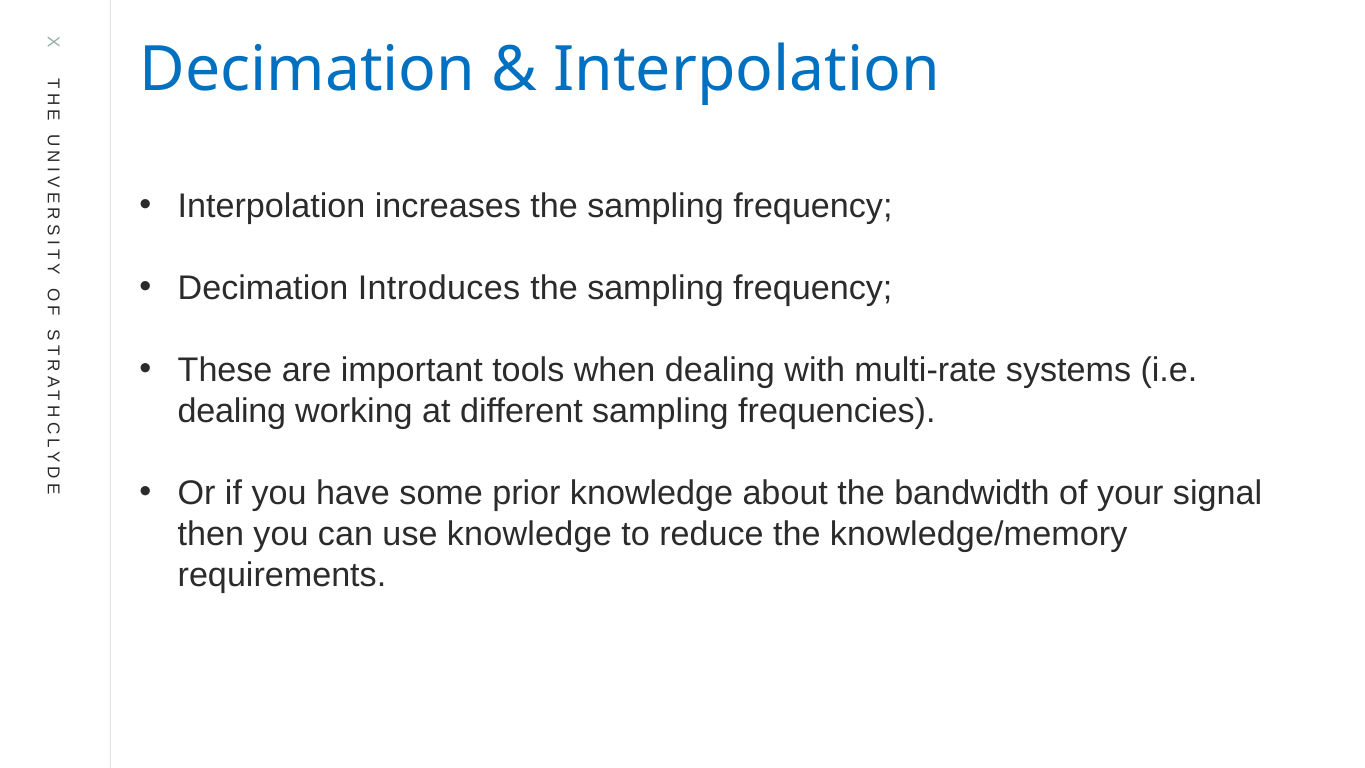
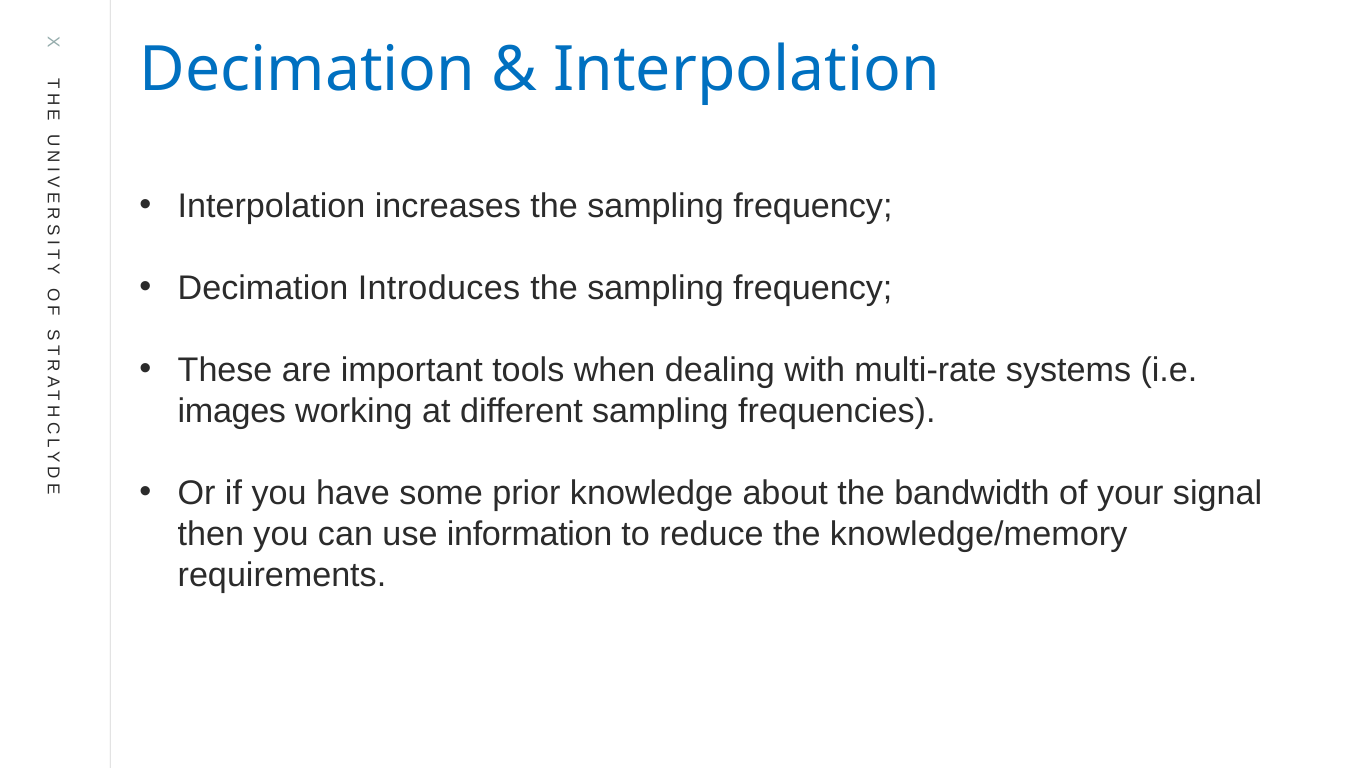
dealing at (232, 411): dealing -> images
use knowledge: knowledge -> information
